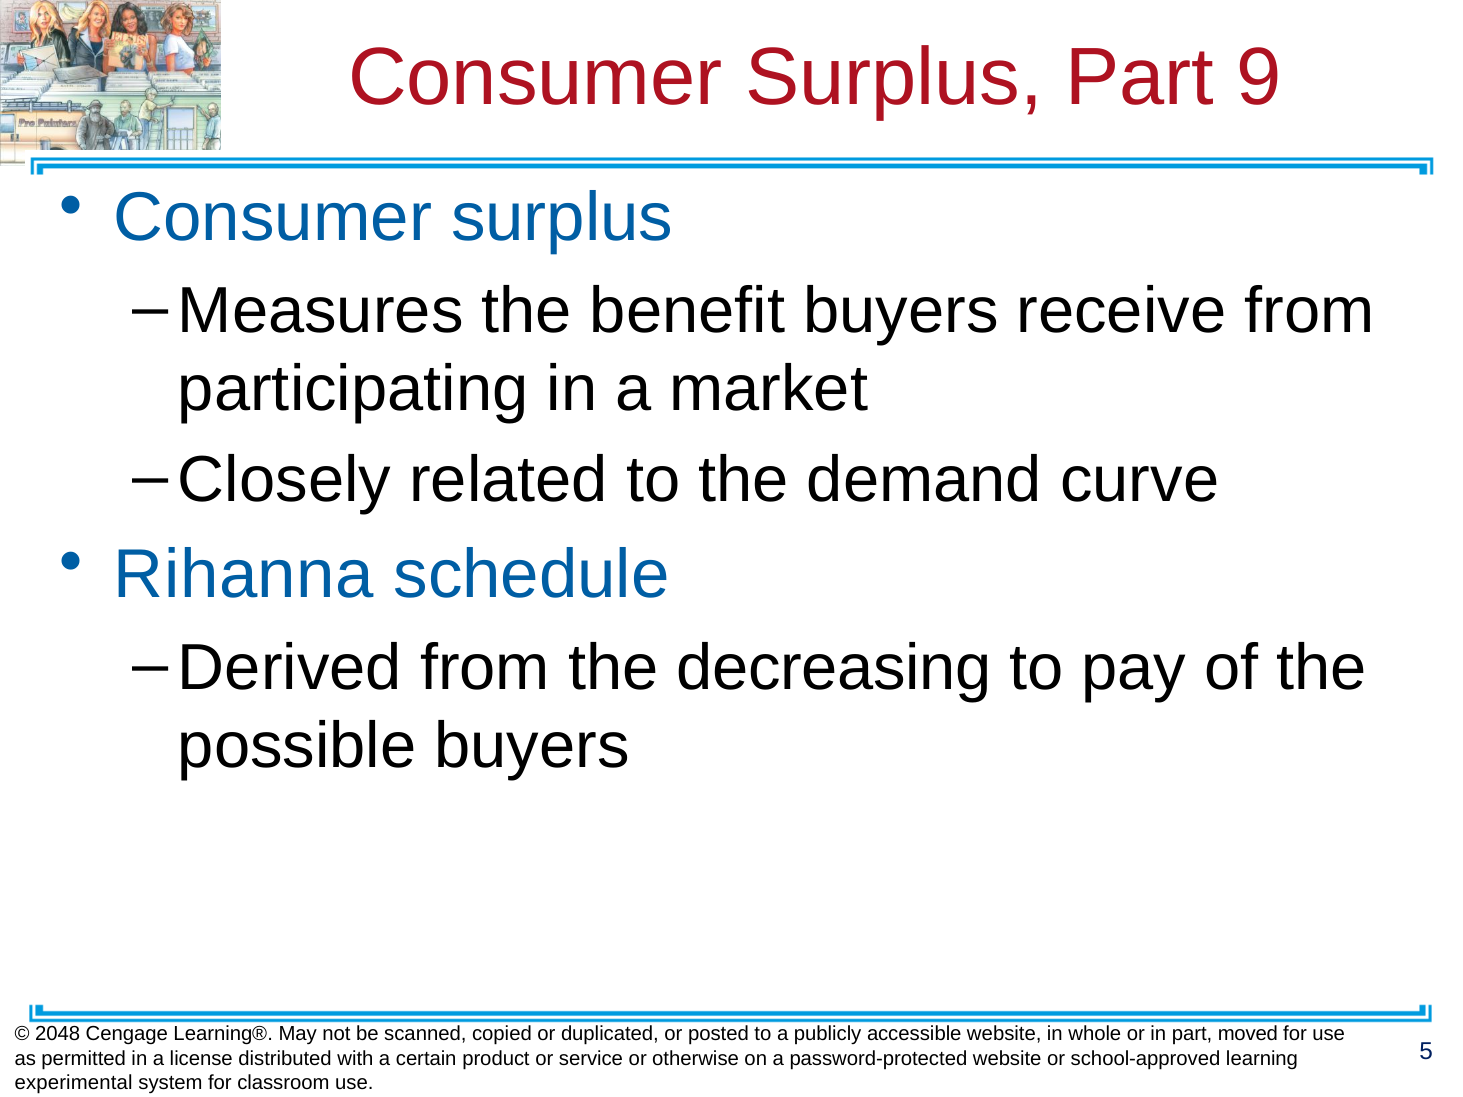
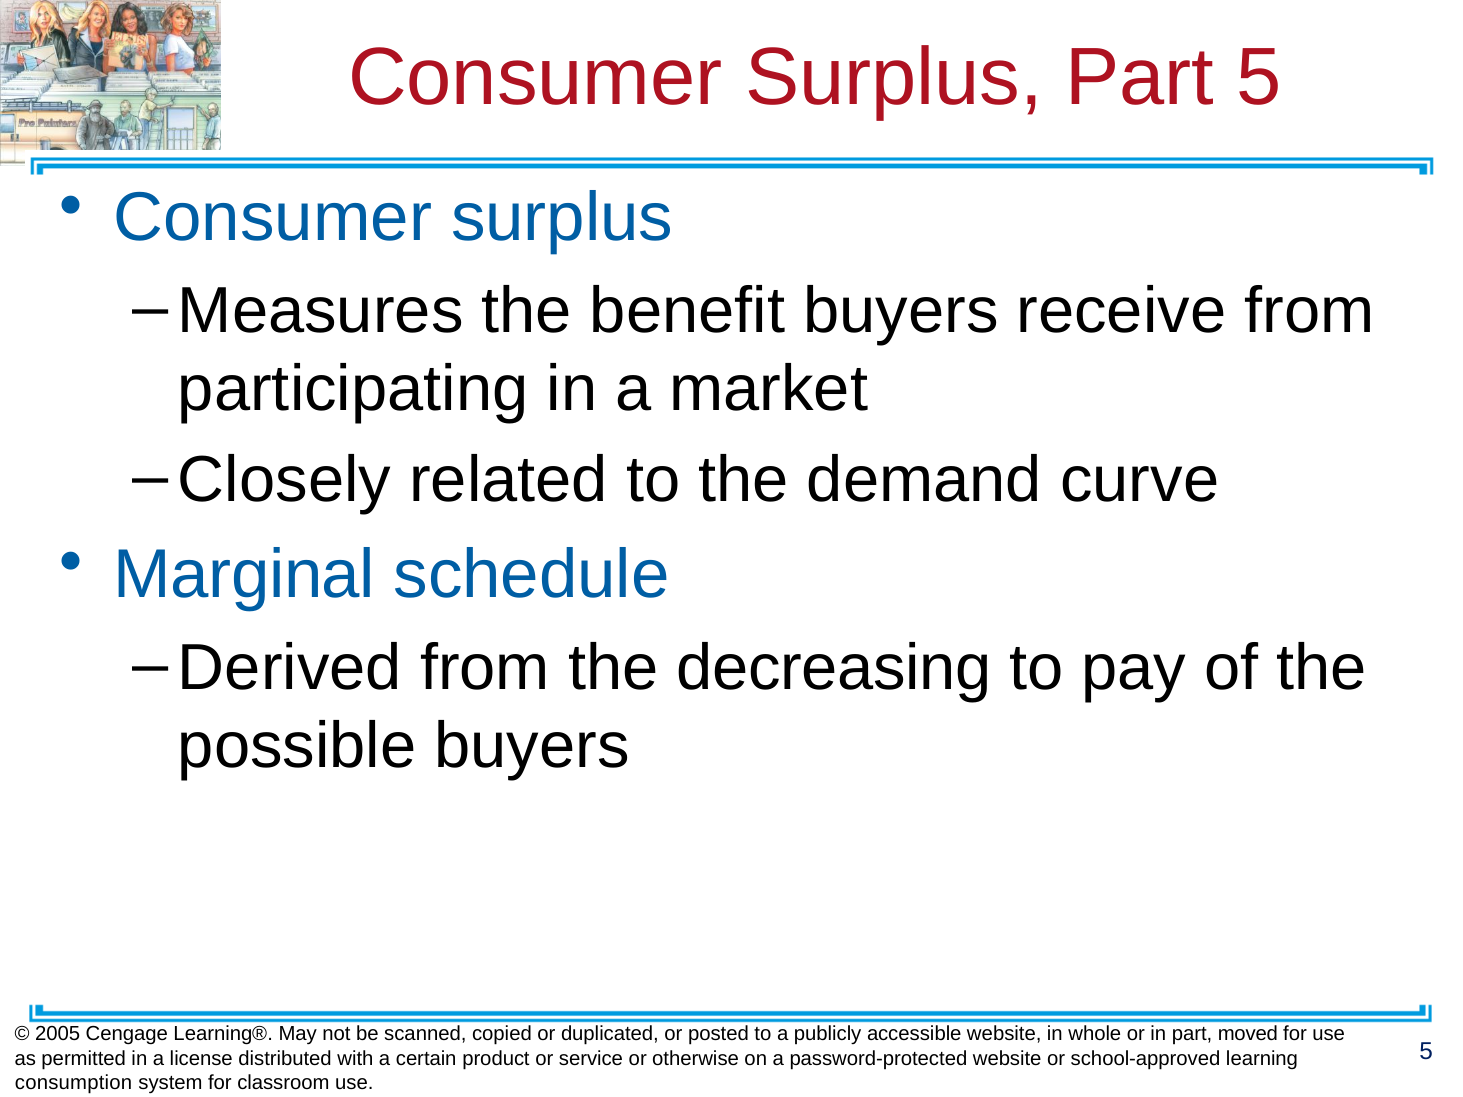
Part 9: 9 -> 5
Rihanna: Rihanna -> Marginal
2048: 2048 -> 2005
experimental: experimental -> consumption
